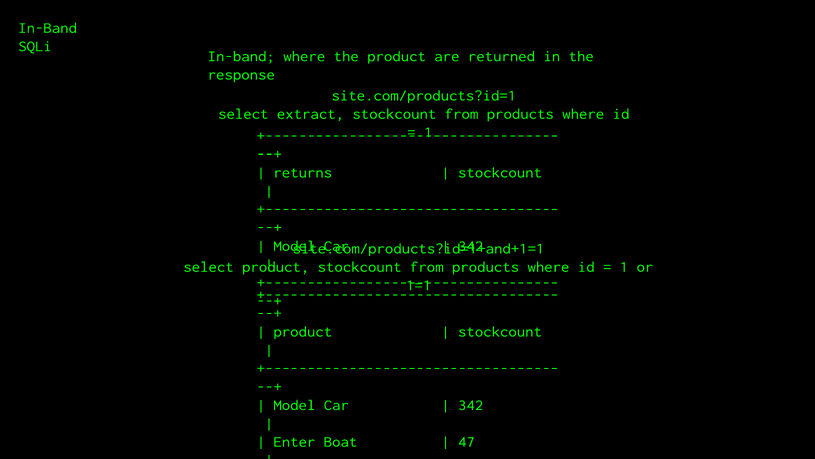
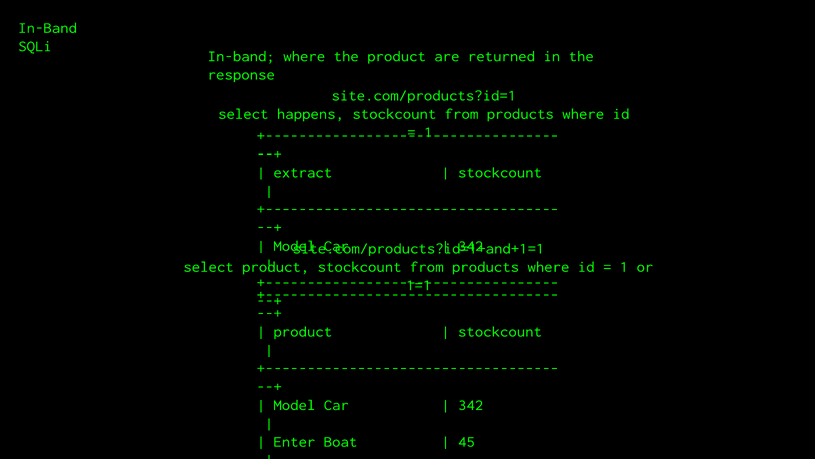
extract: extract -> happens
returns: returns -> extract
47: 47 -> 45
